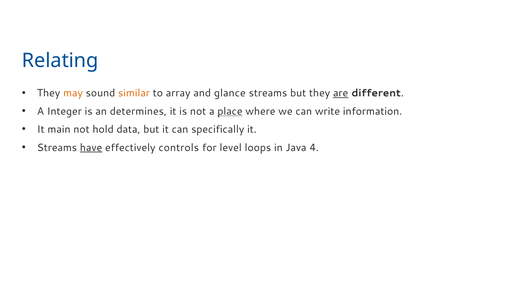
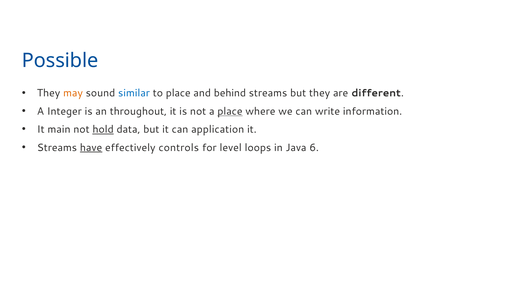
Relating: Relating -> Possible
similar colour: orange -> blue
to array: array -> place
glance: glance -> behind
are underline: present -> none
determines: determines -> throughout
hold underline: none -> present
specifically: specifically -> application
4: 4 -> 6
